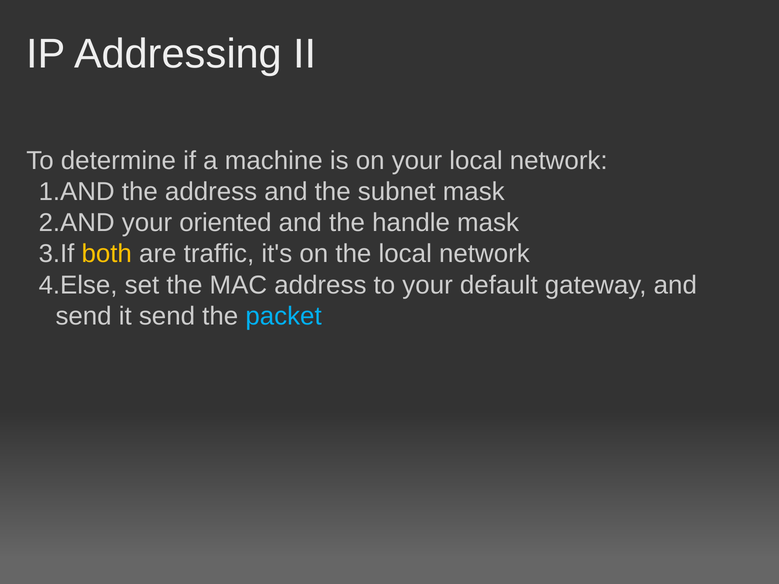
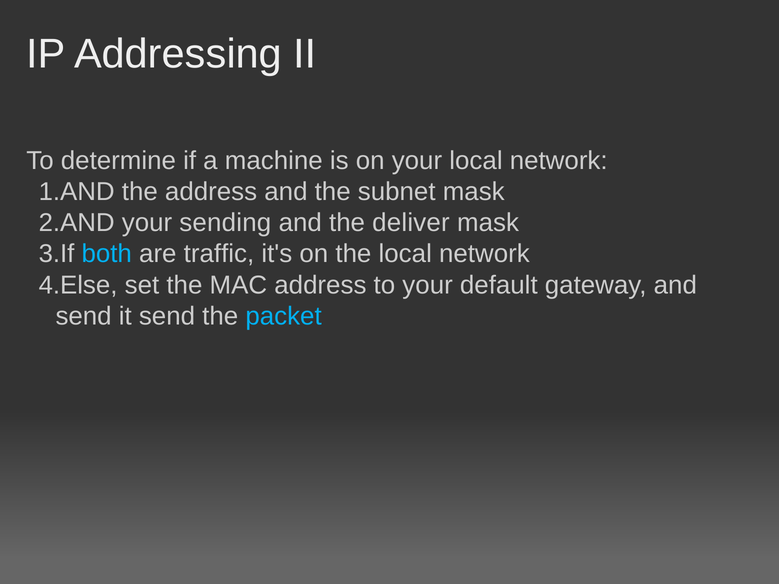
oriented: oriented -> sending
handle: handle -> deliver
both colour: yellow -> light blue
